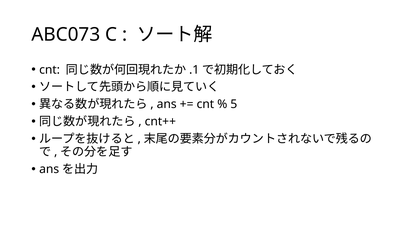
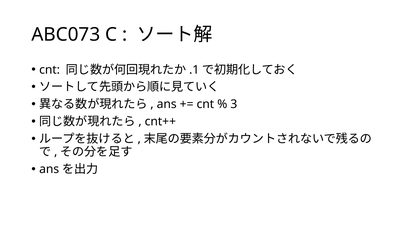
5: 5 -> 3
